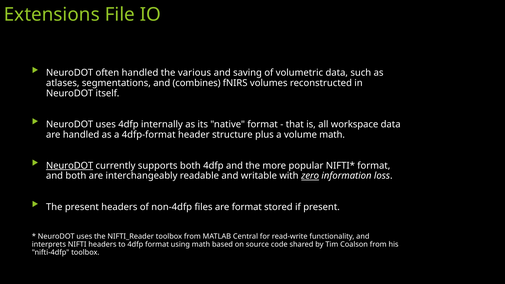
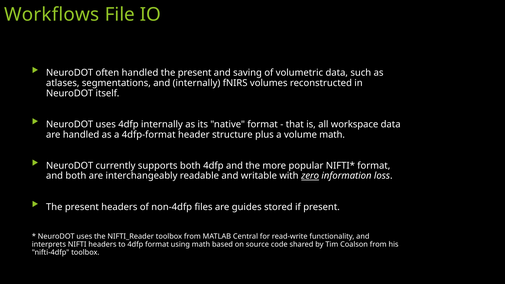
Extensions: Extensions -> Workflows
various at (195, 73): various -> present
and combines: combines -> internally
NeuroDOT at (70, 166) underline: present -> none
are format: format -> guides
